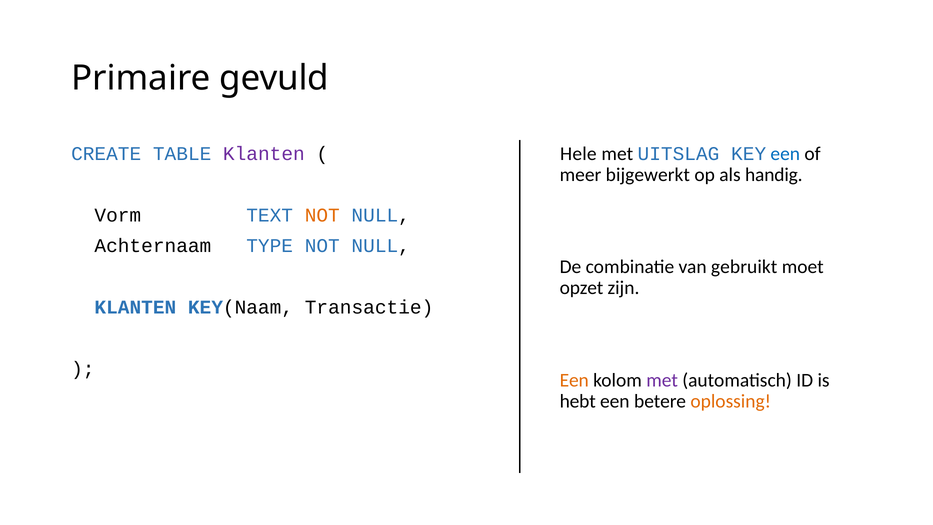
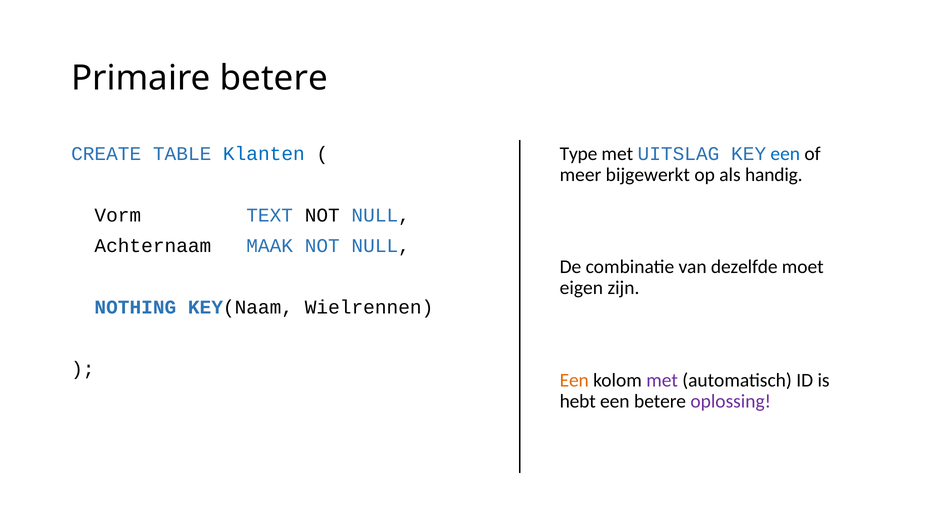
Primaire gevuld: gevuld -> betere
Hele: Hele -> Type
Klanten at (264, 154) colour: purple -> blue
NOT at (322, 215) colour: orange -> black
TYPE: TYPE -> MAAK
gebruikt: gebruikt -> dezelfde
opzet: opzet -> eigen
KLANTEN at (135, 307): KLANTEN -> NOTHING
Transactie: Transactie -> Wielrennen
oplossing colour: orange -> purple
